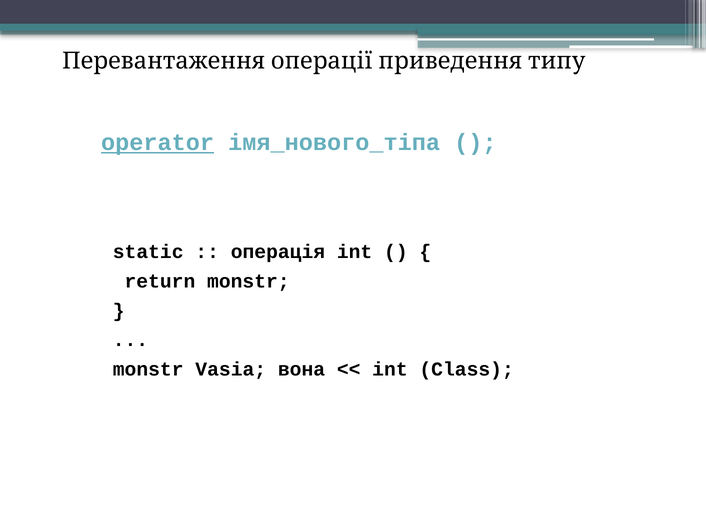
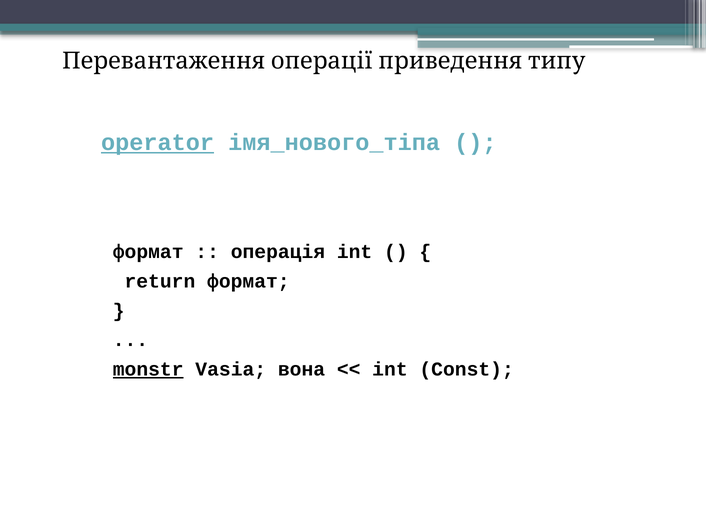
static at (148, 252): static -> формат
return monstr: monstr -> формат
monstr at (148, 370) underline: none -> present
Class: Class -> Const
